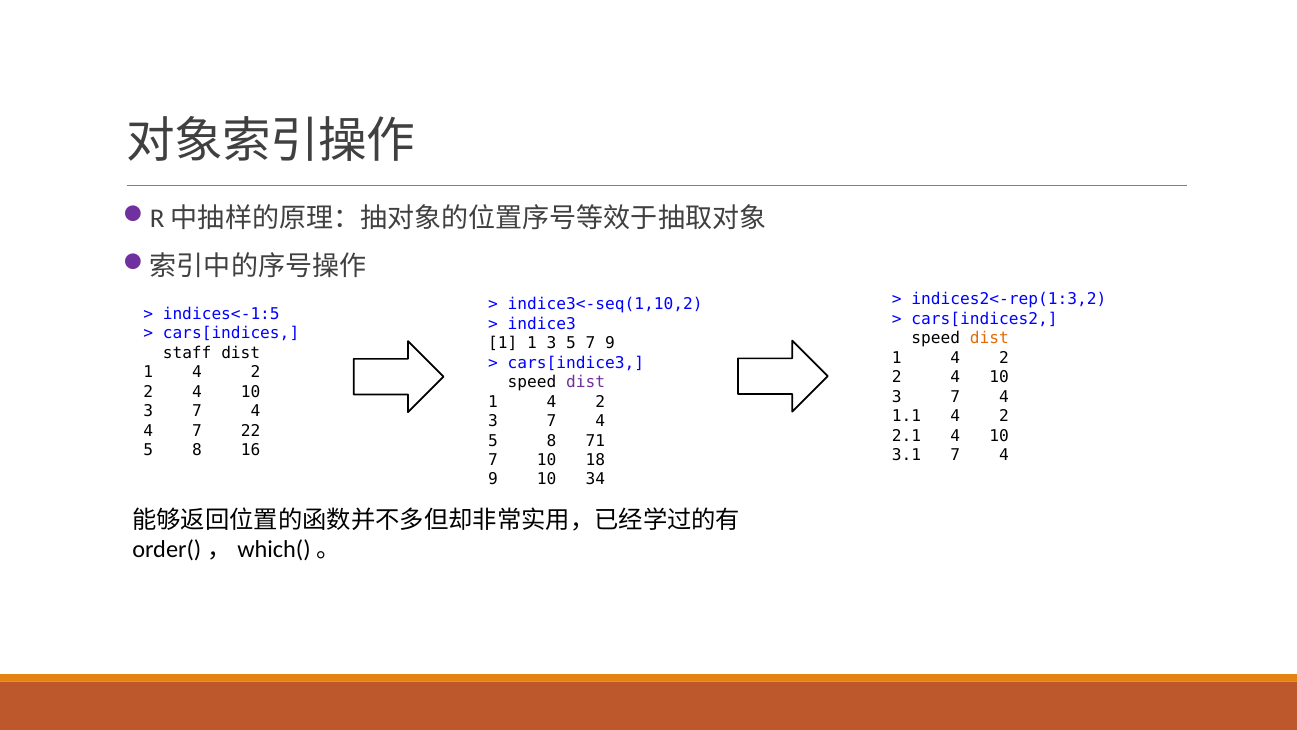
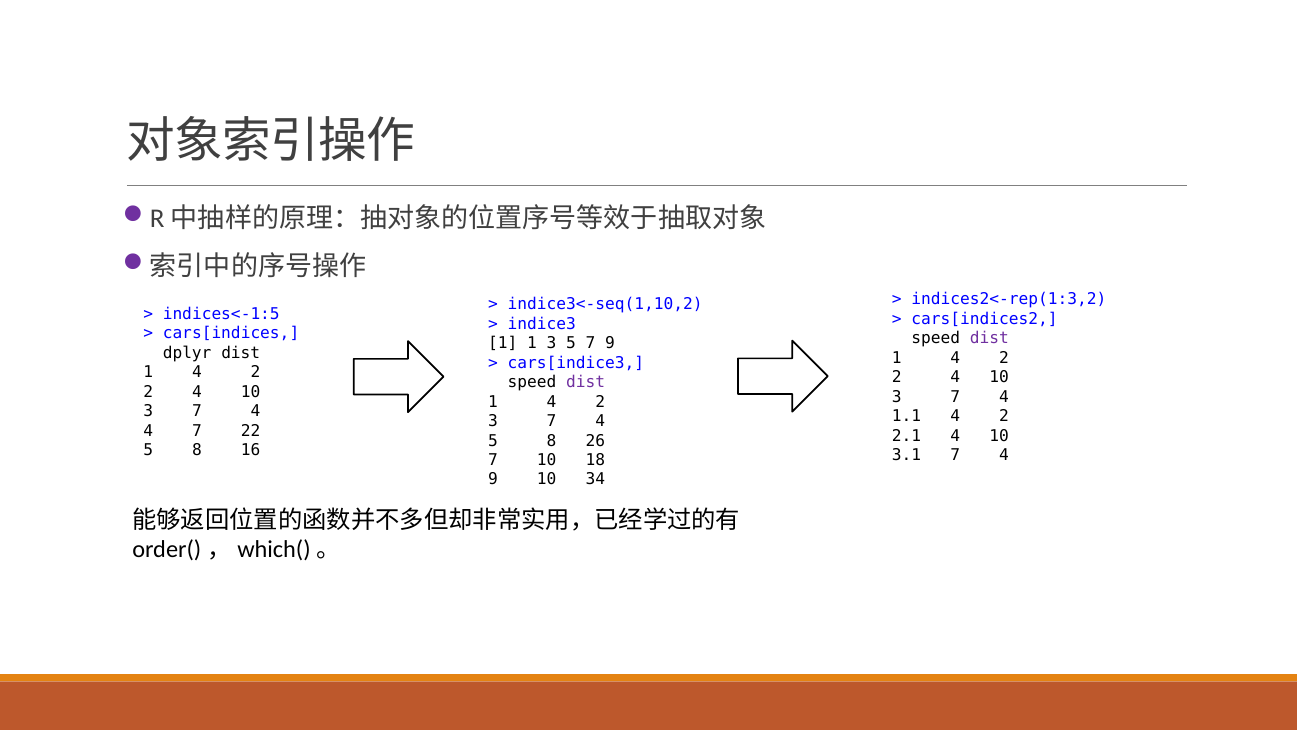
dist at (989, 338) colour: orange -> purple
staff: staff -> dplyr
71: 71 -> 26
